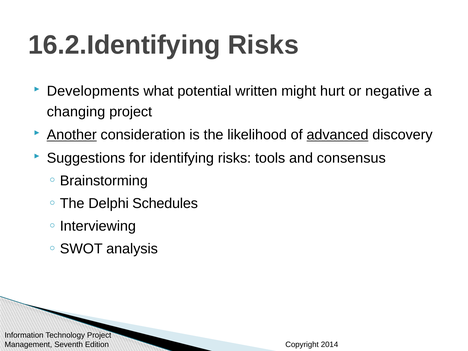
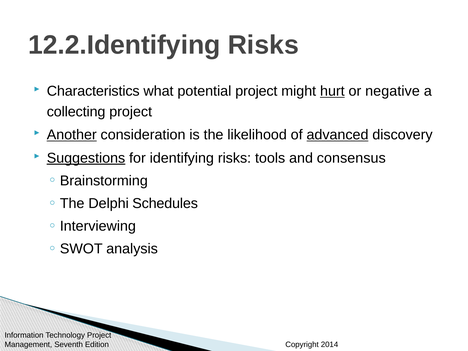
16.2.Identifying: 16.2.Identifying -> 12.2.Identifying
Developments: Developments -> Characteristics
potential written: written -> project
hurt underline: none -> present
changing: changing -> collecting
Suggestions underline: none -> present
